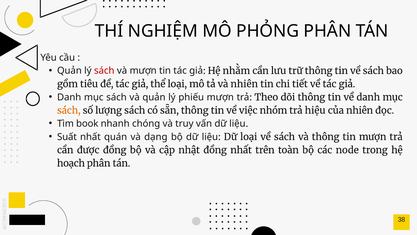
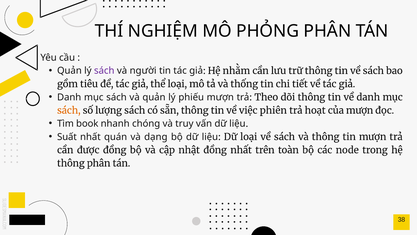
sách at (104, 71) colour: red -> purple
và mượn: mượn -> người
và nhiên: nhiên -> thống
nhóm: nhóm -> phiên
hiệu: hiệu -> hoạt
của nhiên: nhiên -> mượn
hoạch at (71, 163): hoạch -> thông
